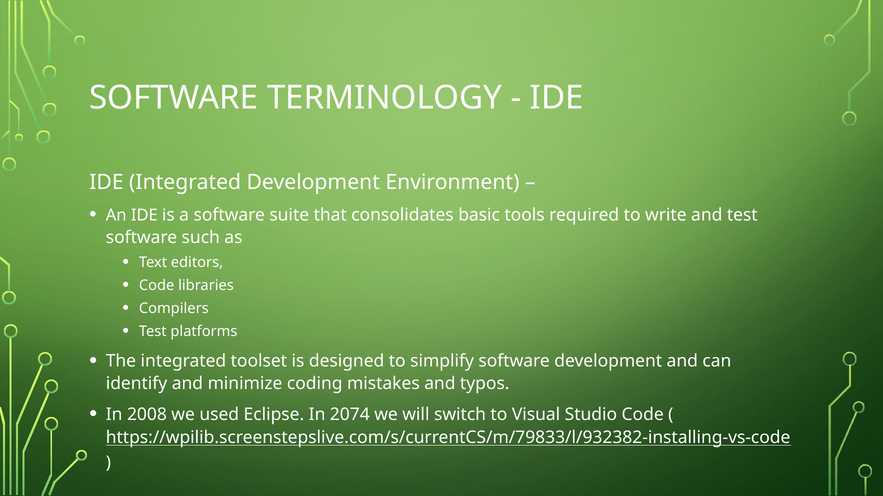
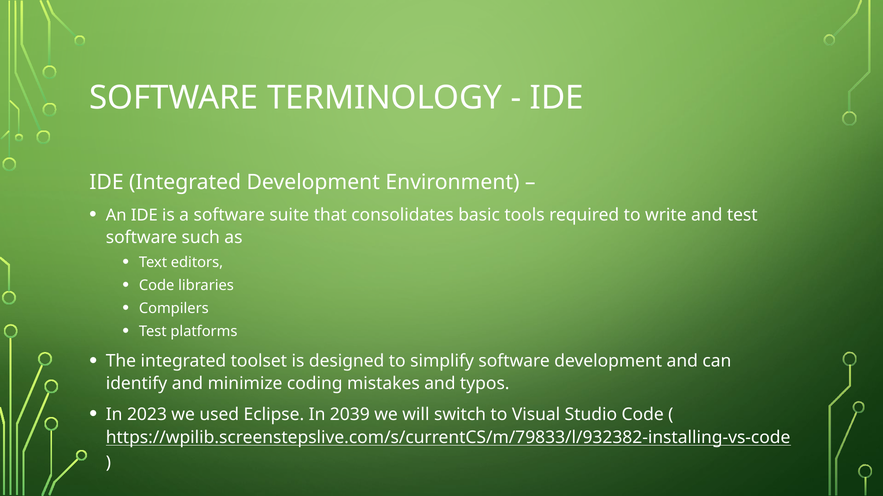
2008: 2008 -> 2023
2074: 2074 -> 2039
